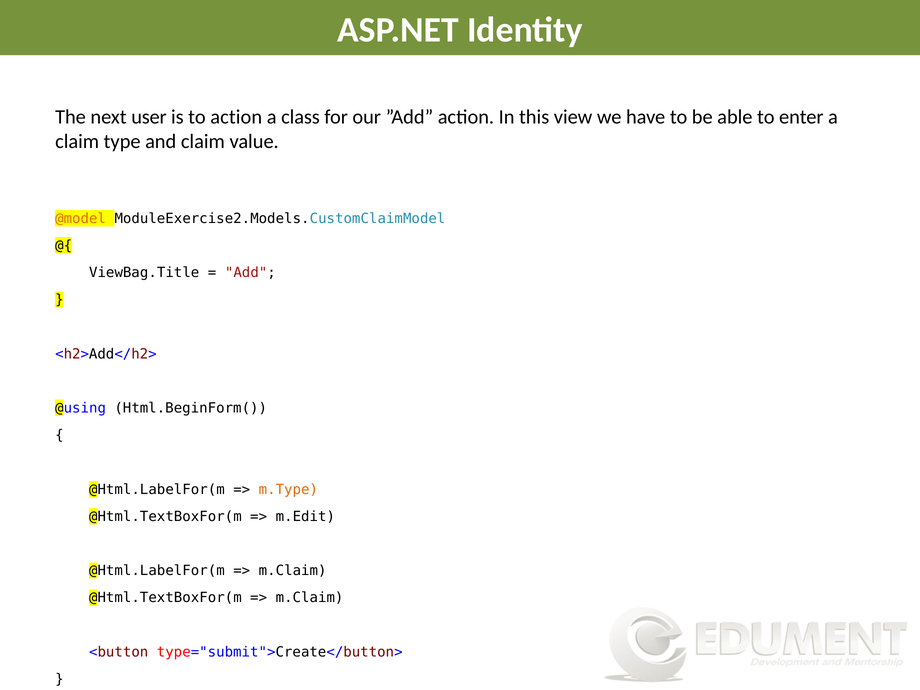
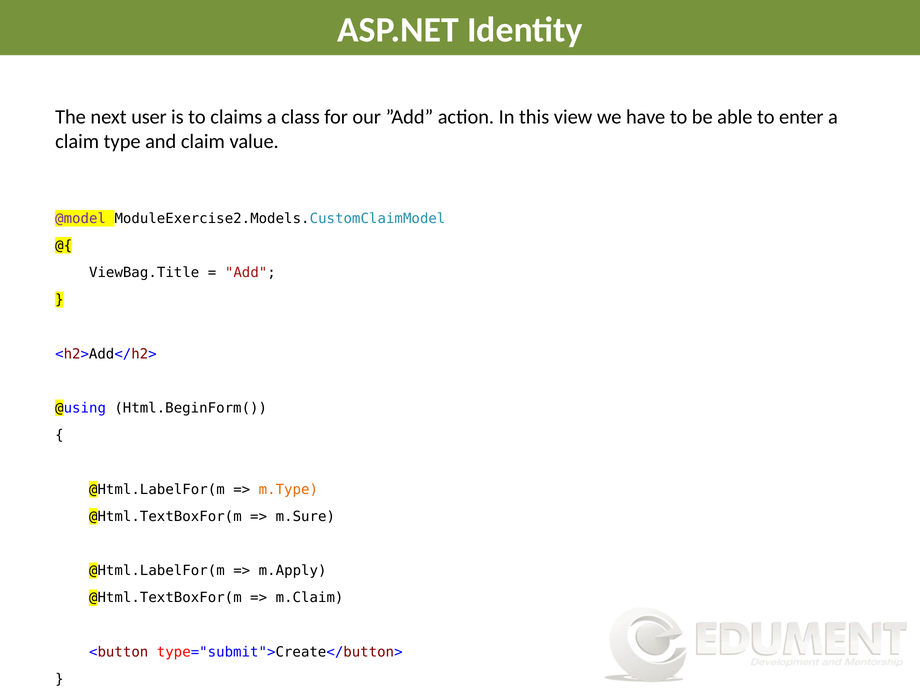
to action: action -> claims
@model colour: orange -> purple
m.Edit: m.Edit -> m.Sure
m.Claim at (293, 571): m.Claim -> m.Apply
